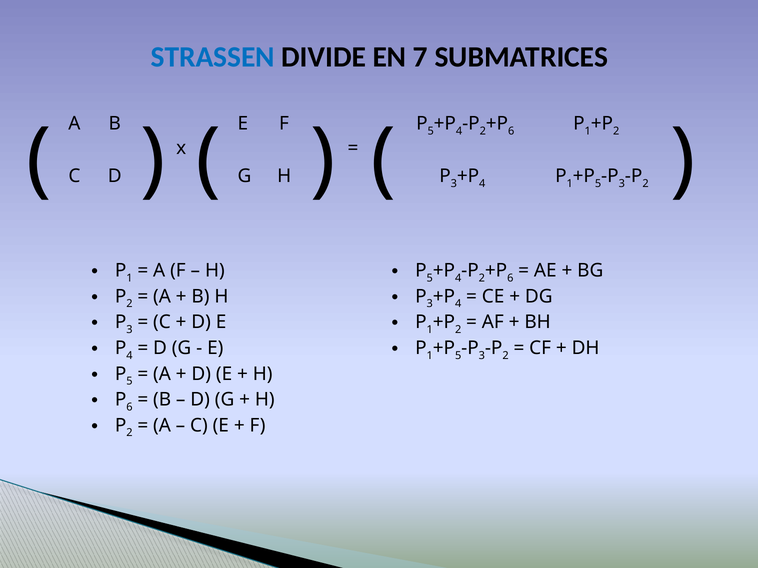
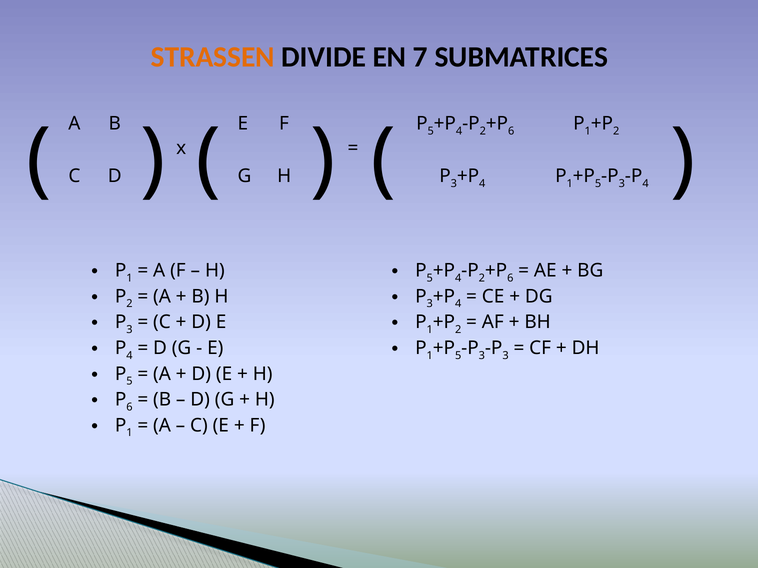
STRASSEN colour: blue -> orange
2 at (646, 184): 2 -> 4
2 at (506, 356): 2 -> 3
2 at (129, 433): 2 -> 1
